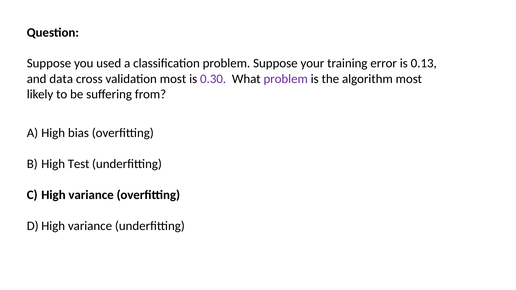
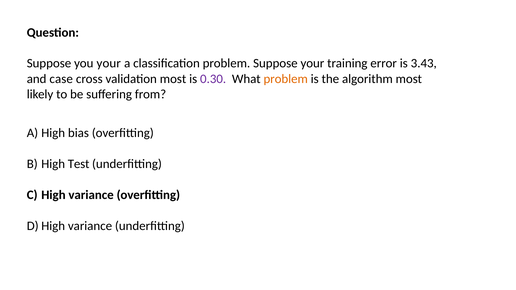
you used: used -> your
0.13: 0.13 -> 3.43
data: data -> case
problem at (286, 79) colour: purple -> orange
